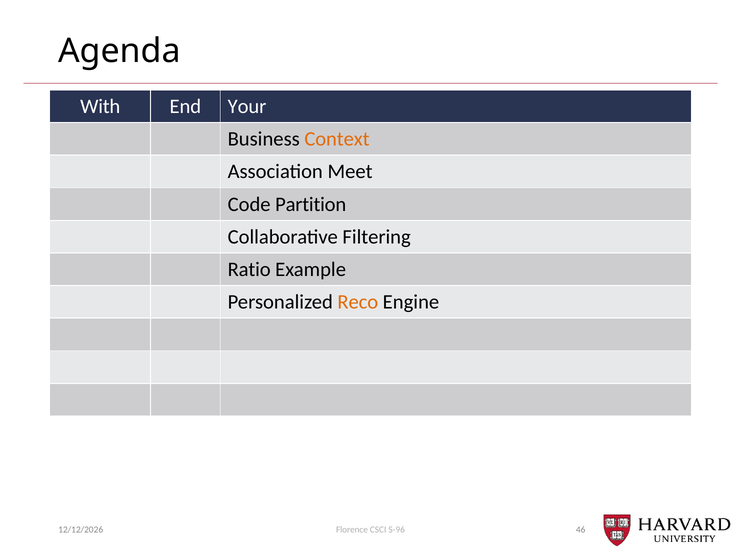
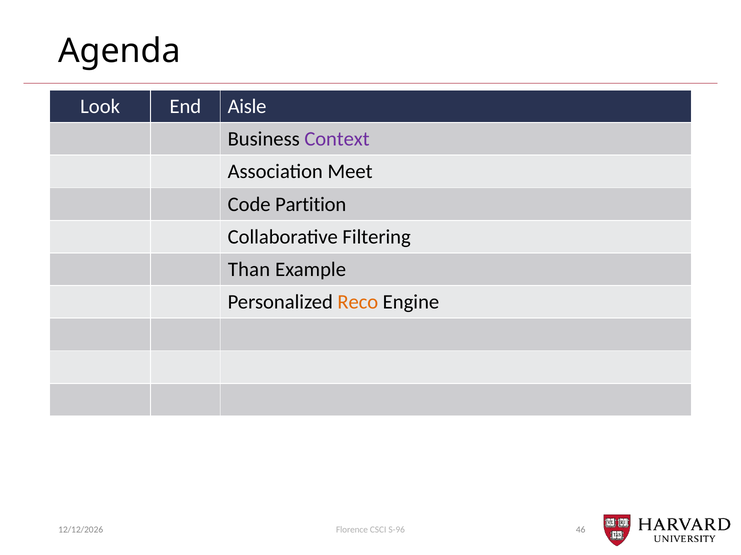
With: With -> Look
Your: Your -> Aisle
Context colour: orange -> purple
Ratio: Ratio -> Than
